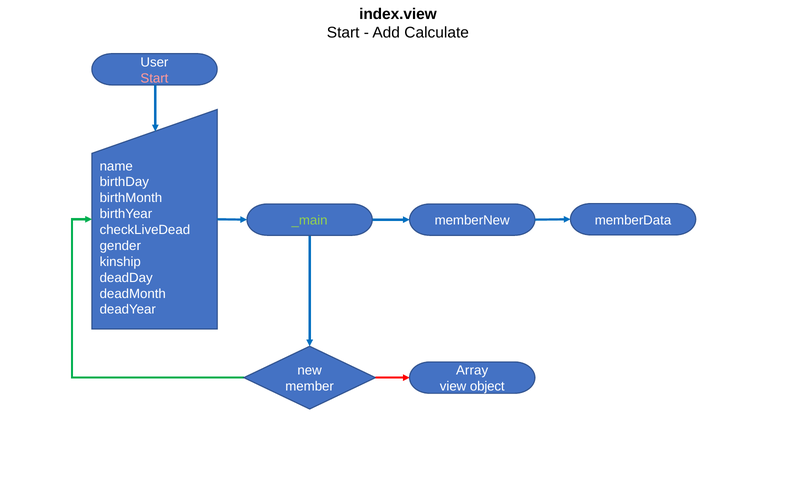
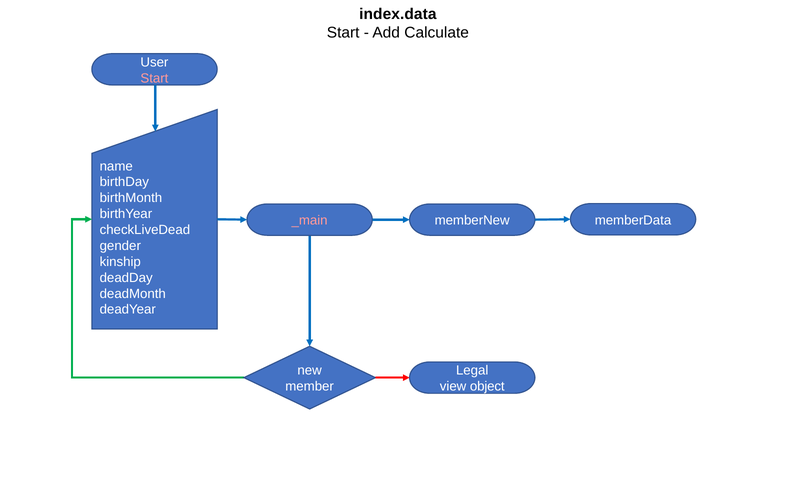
index.view: index.view -> index.data
_main colour: light green -> pink
Array: Array -> Legal
